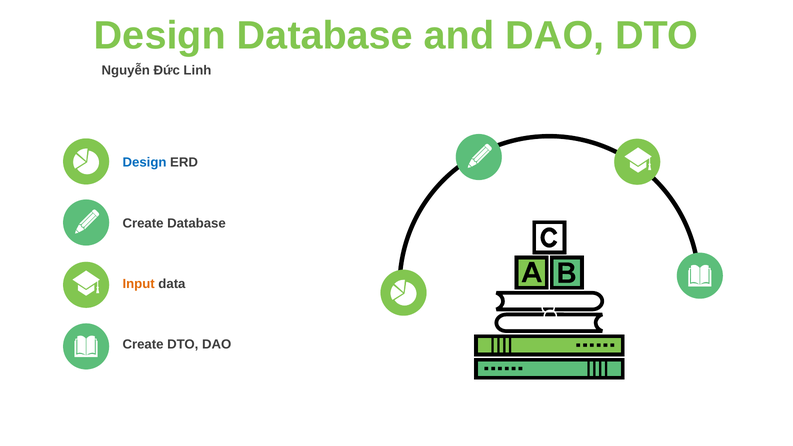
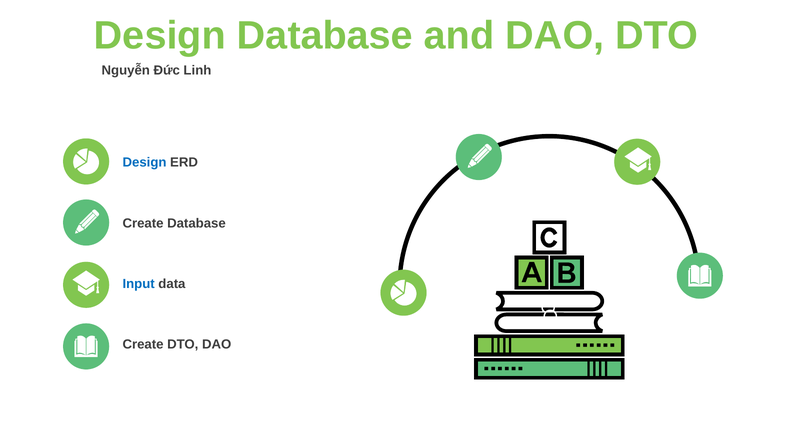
Input colour: orange -> blue
